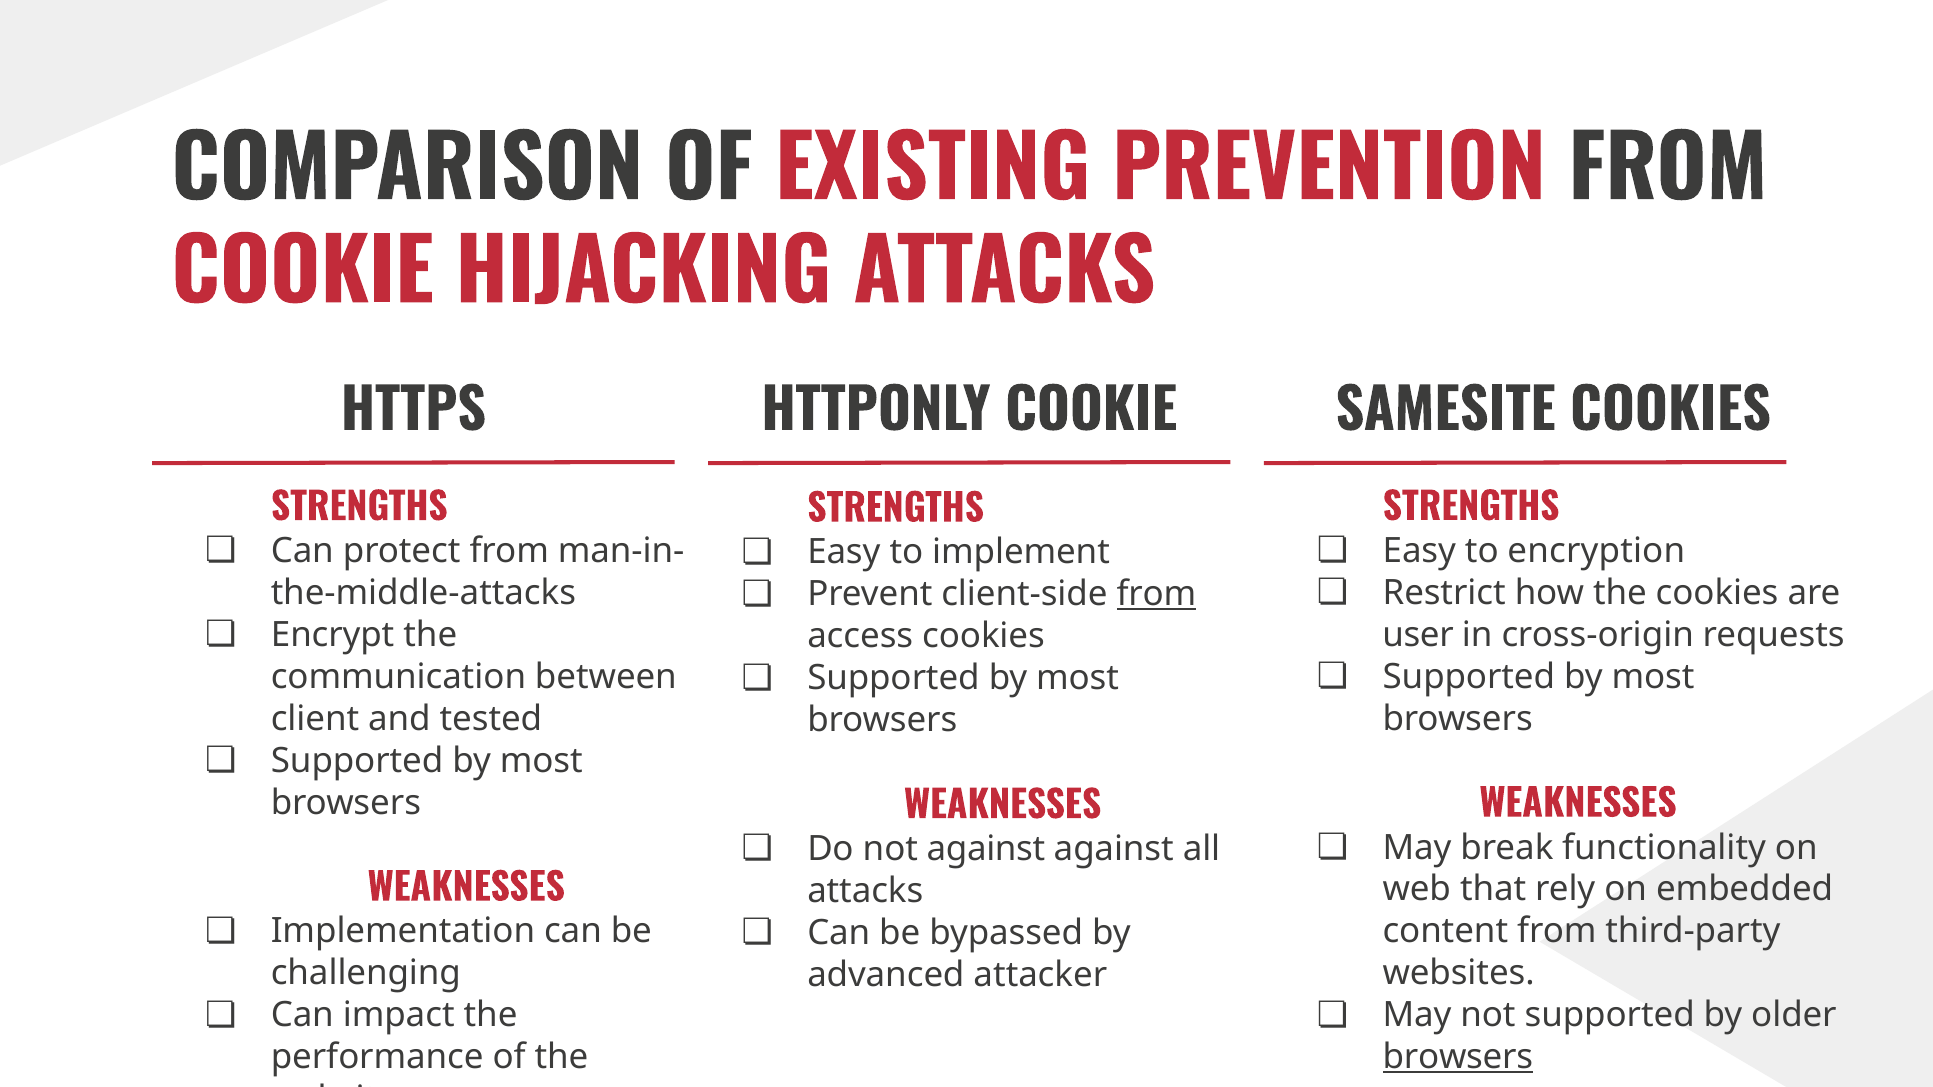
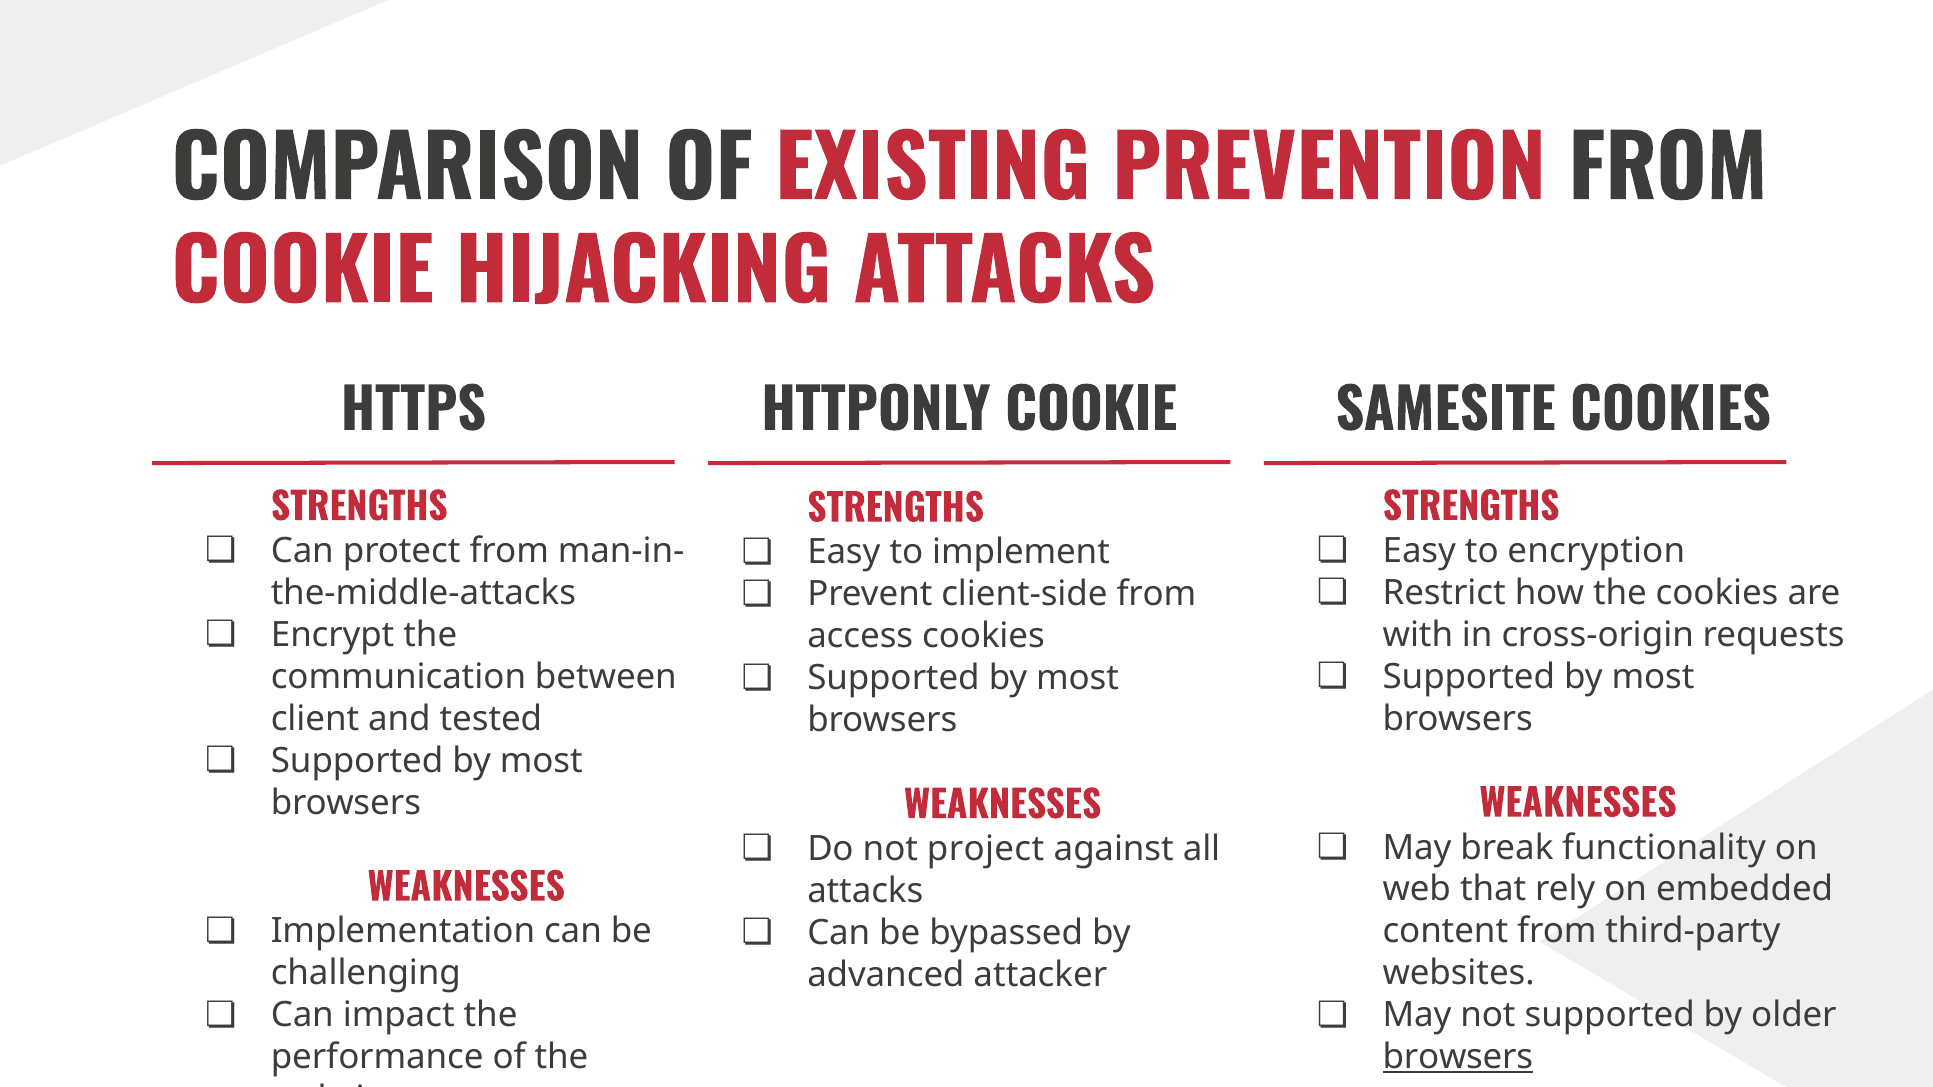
from at (1156, 595) underline: present -> none
user: user -> with
not against: against -> project
